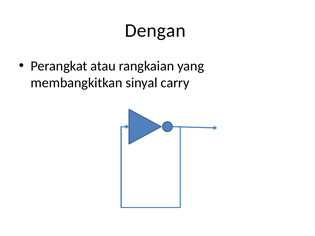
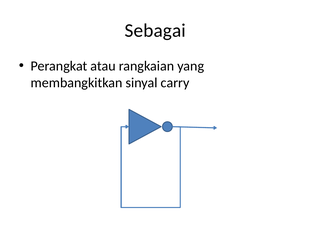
Dengan: Dengan -> Sebagai
